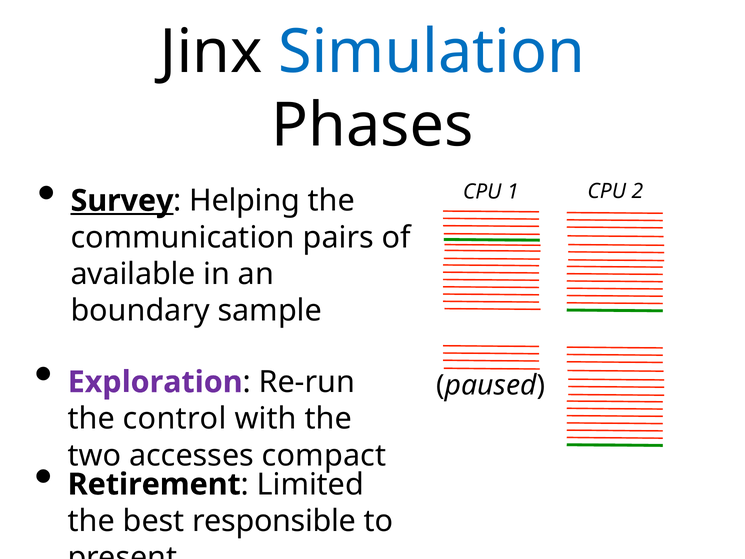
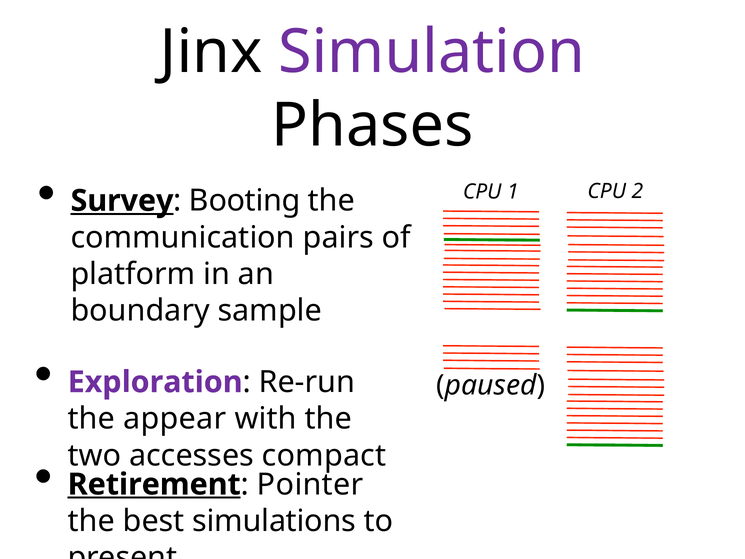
Simulation colour: blue -> purple
Helping: Helping -> Booting
available: available -> platform
control: control -> appear
Retirement underline: none -> present
Limited: Limited -> Pointer
responsible: responsible -> simulations
